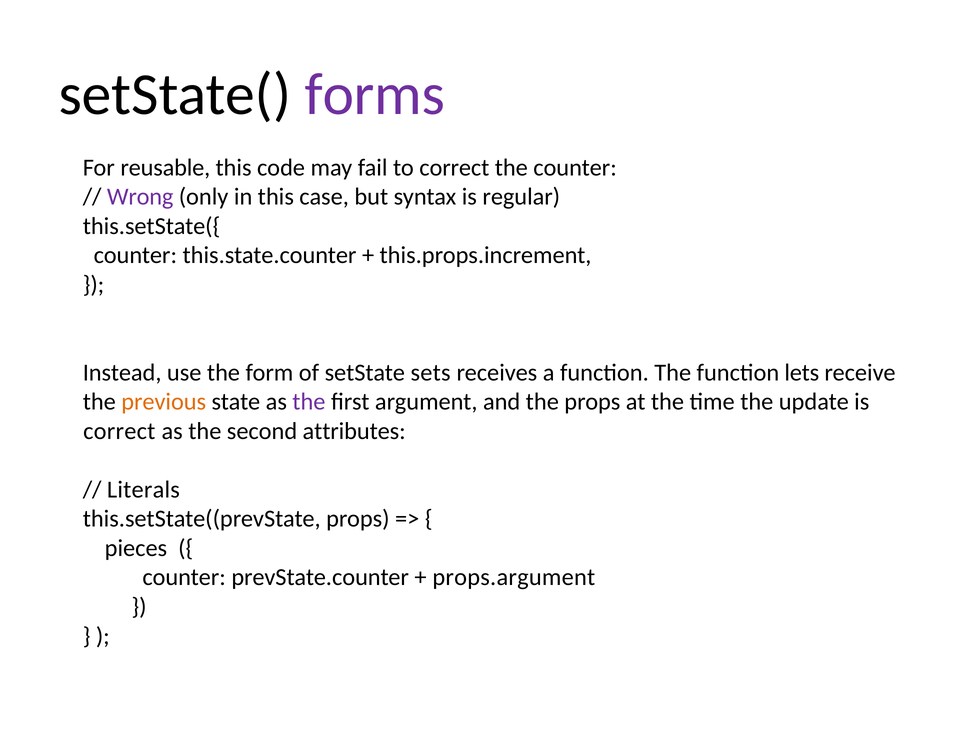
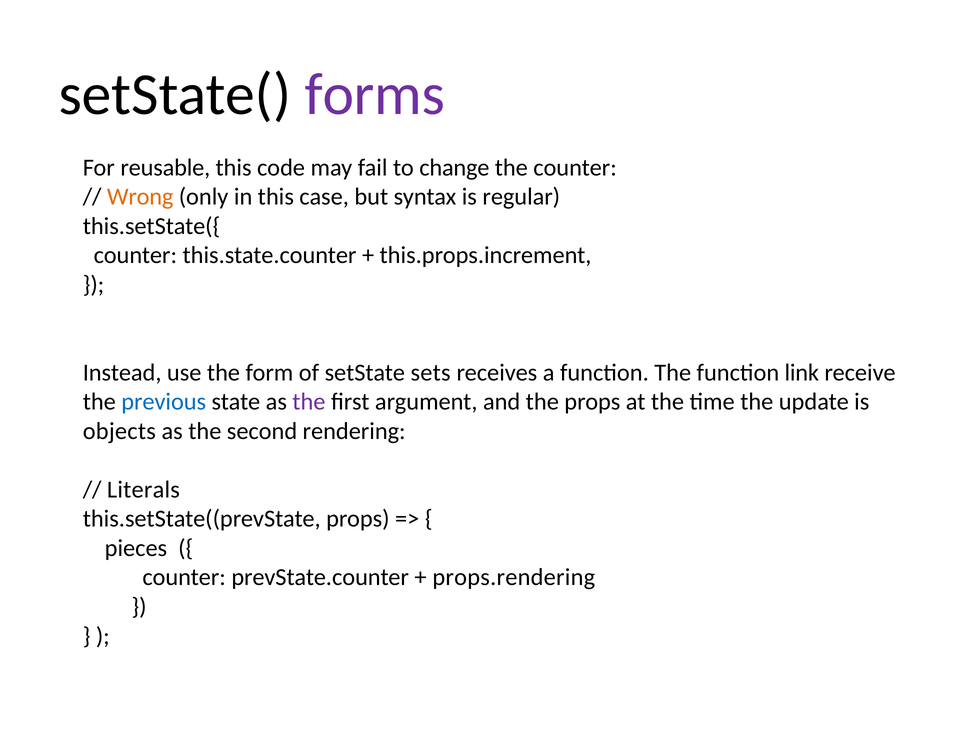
to correct: correct -> change
Wrong colour: purple -> orange
lets: lets -> link
previous colour: orange -> blue
correct at (119, 431): correct -> objects
attributes: attributes -> rendering
props.argument: props.argument -> props.rendering
